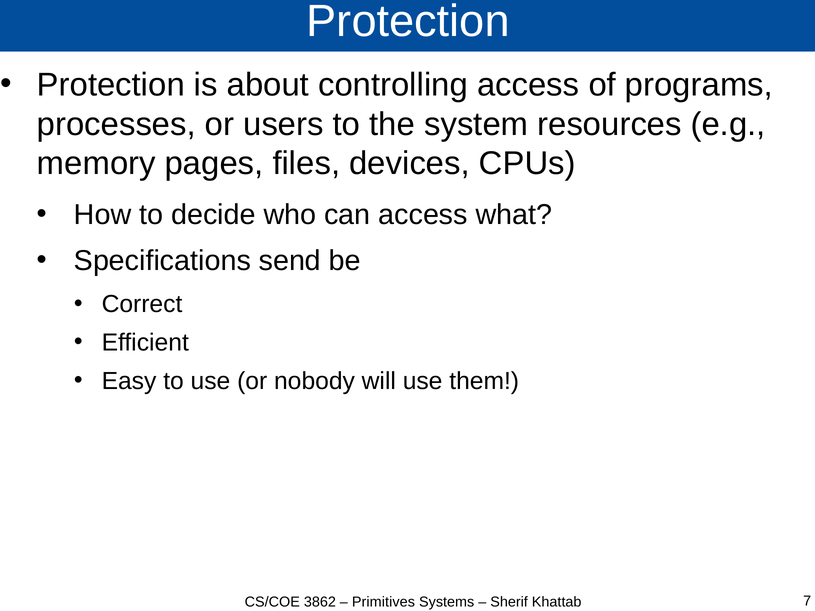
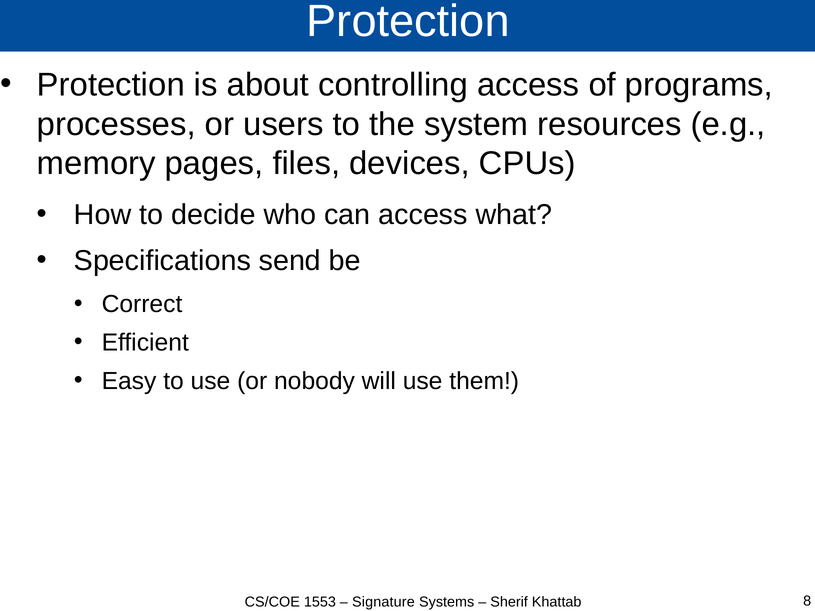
3862: 3862 -> 1553
Primitives: Primitives -> Signature
7: 7 -> 8
